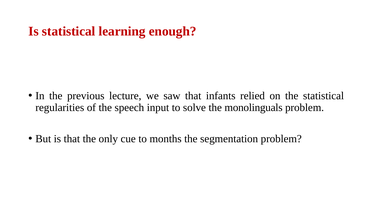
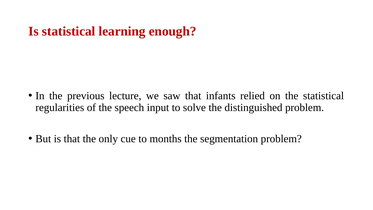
monolinguals: monolinguals -> distinguished
